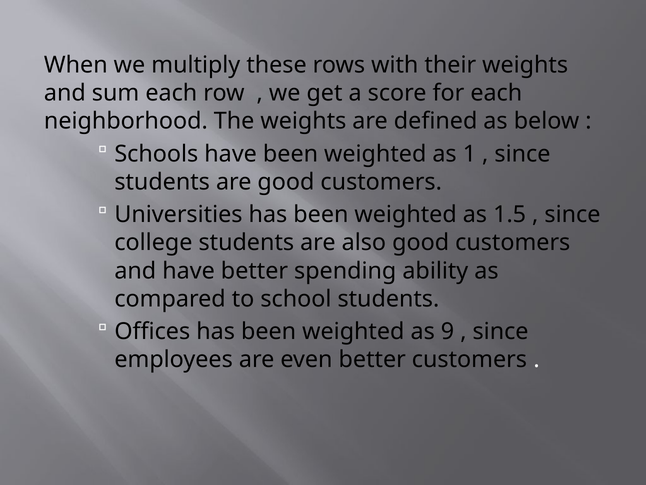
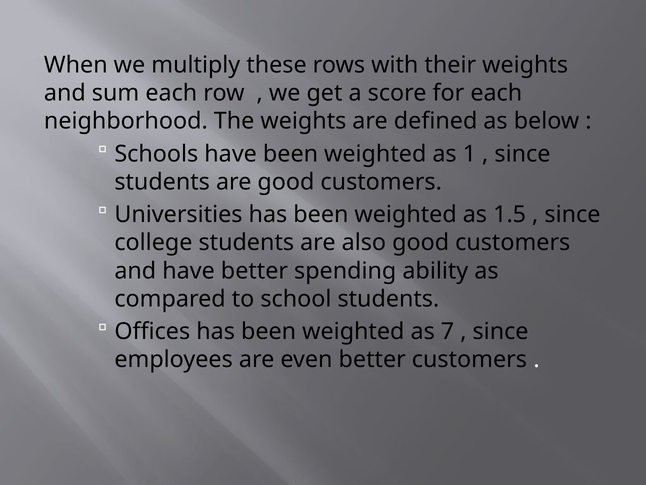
9: 9 -> 7
